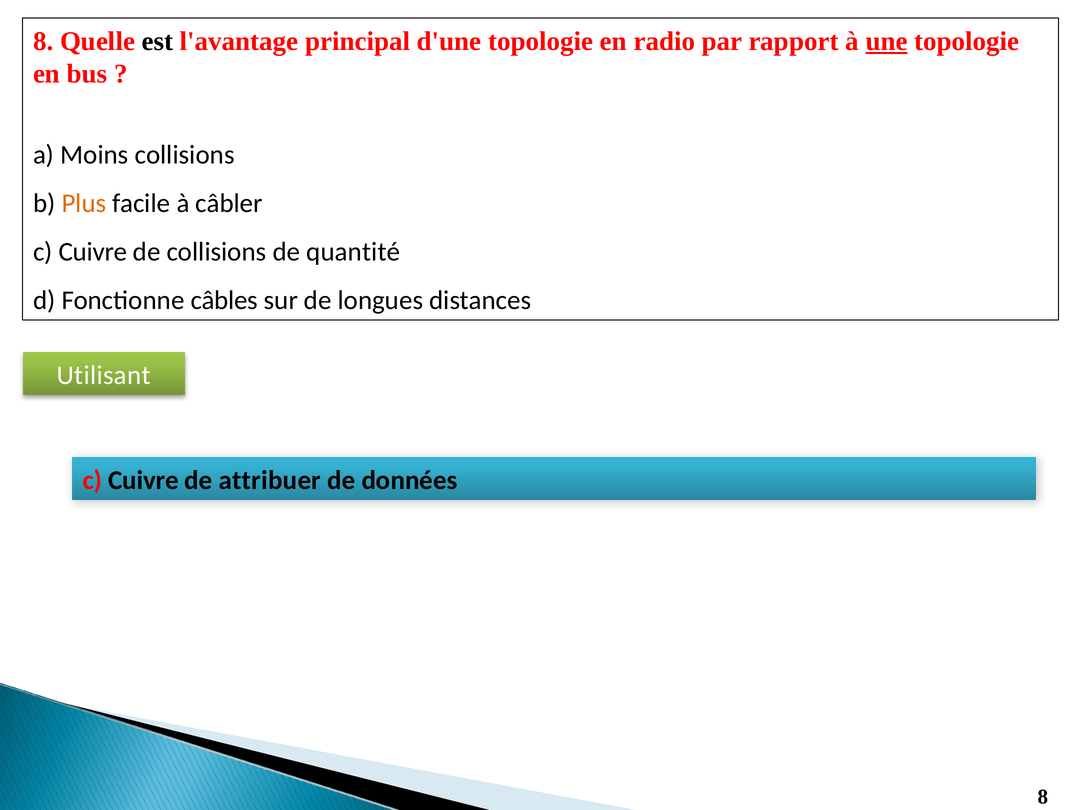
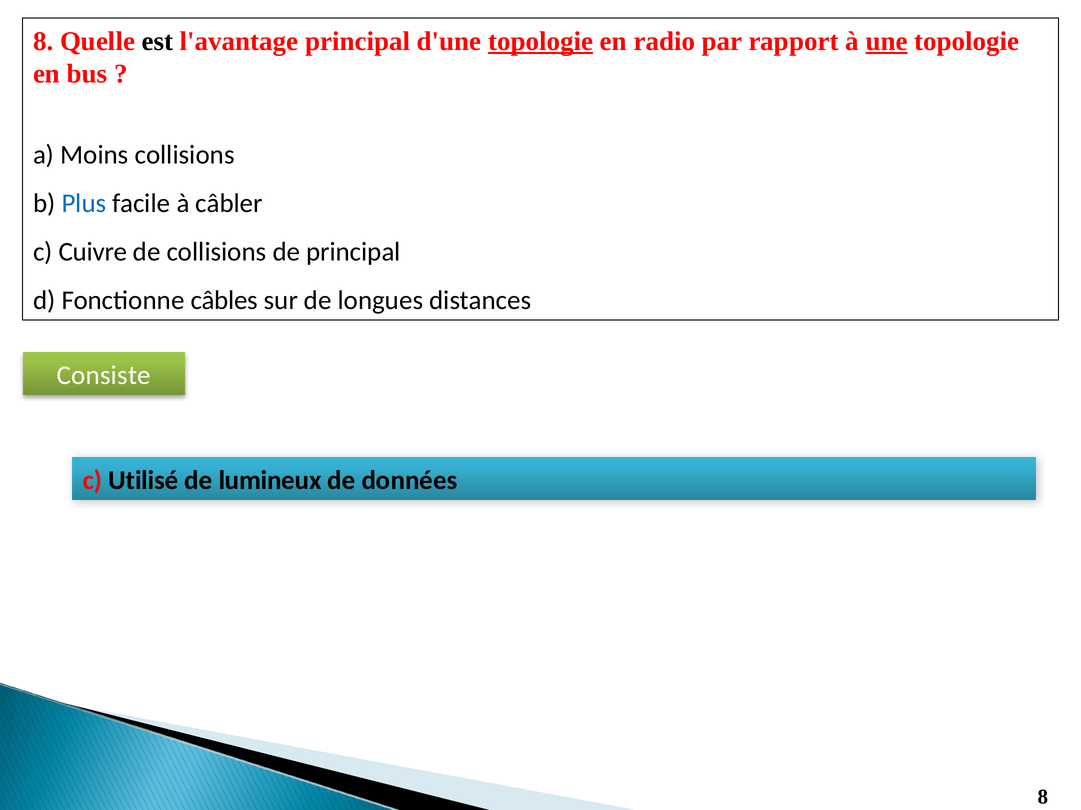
topologie at (541, 41) underline: none -> present
Plus colour: orange -> blue
de quantité: quantité -> principal
Utilisant: Utilisant -> Consiste
Cuivre at (143, 481): Cuivre -> Utilisé
attribuer: attribuer -> lumineux
